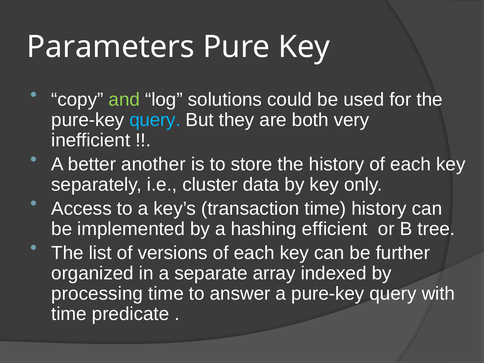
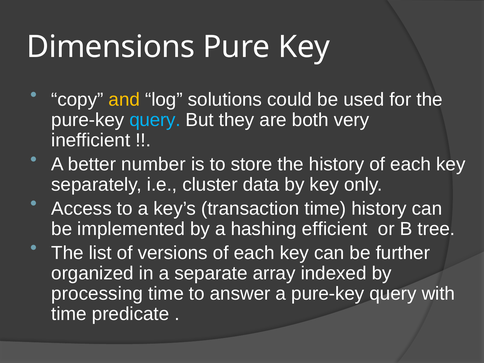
Parameters: Parameters -> Dimensions
and colour: light green -> yellow
another: another -> number
